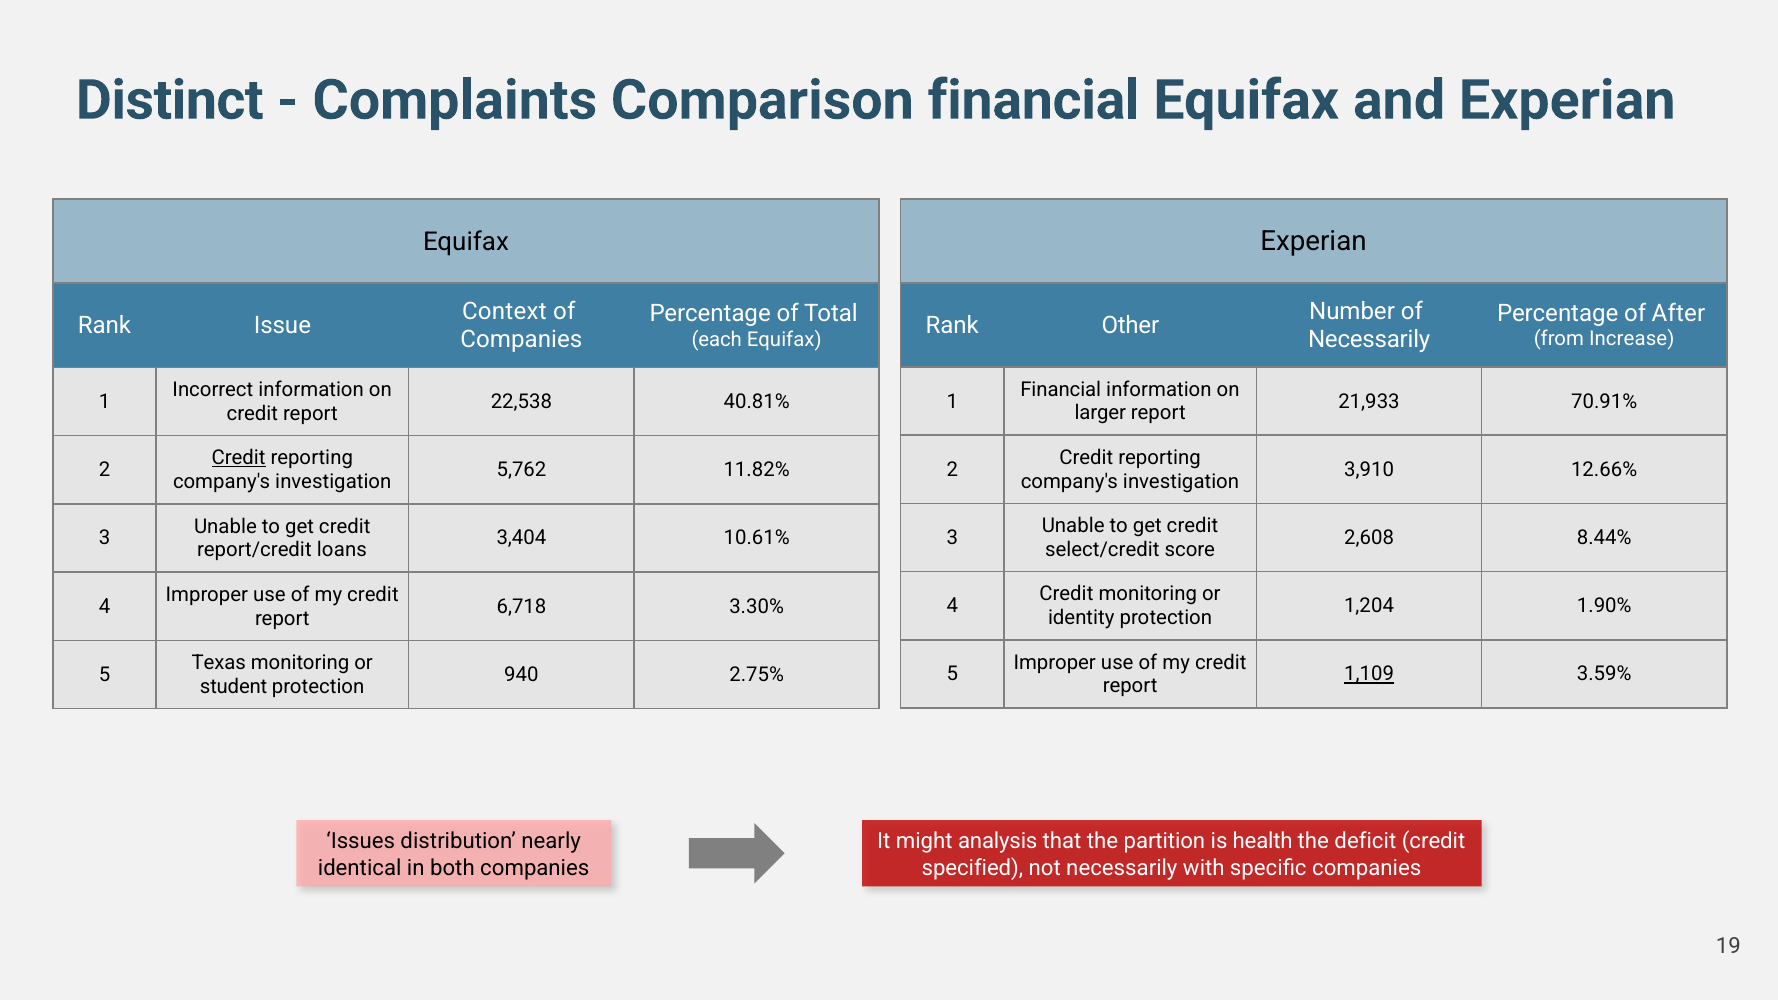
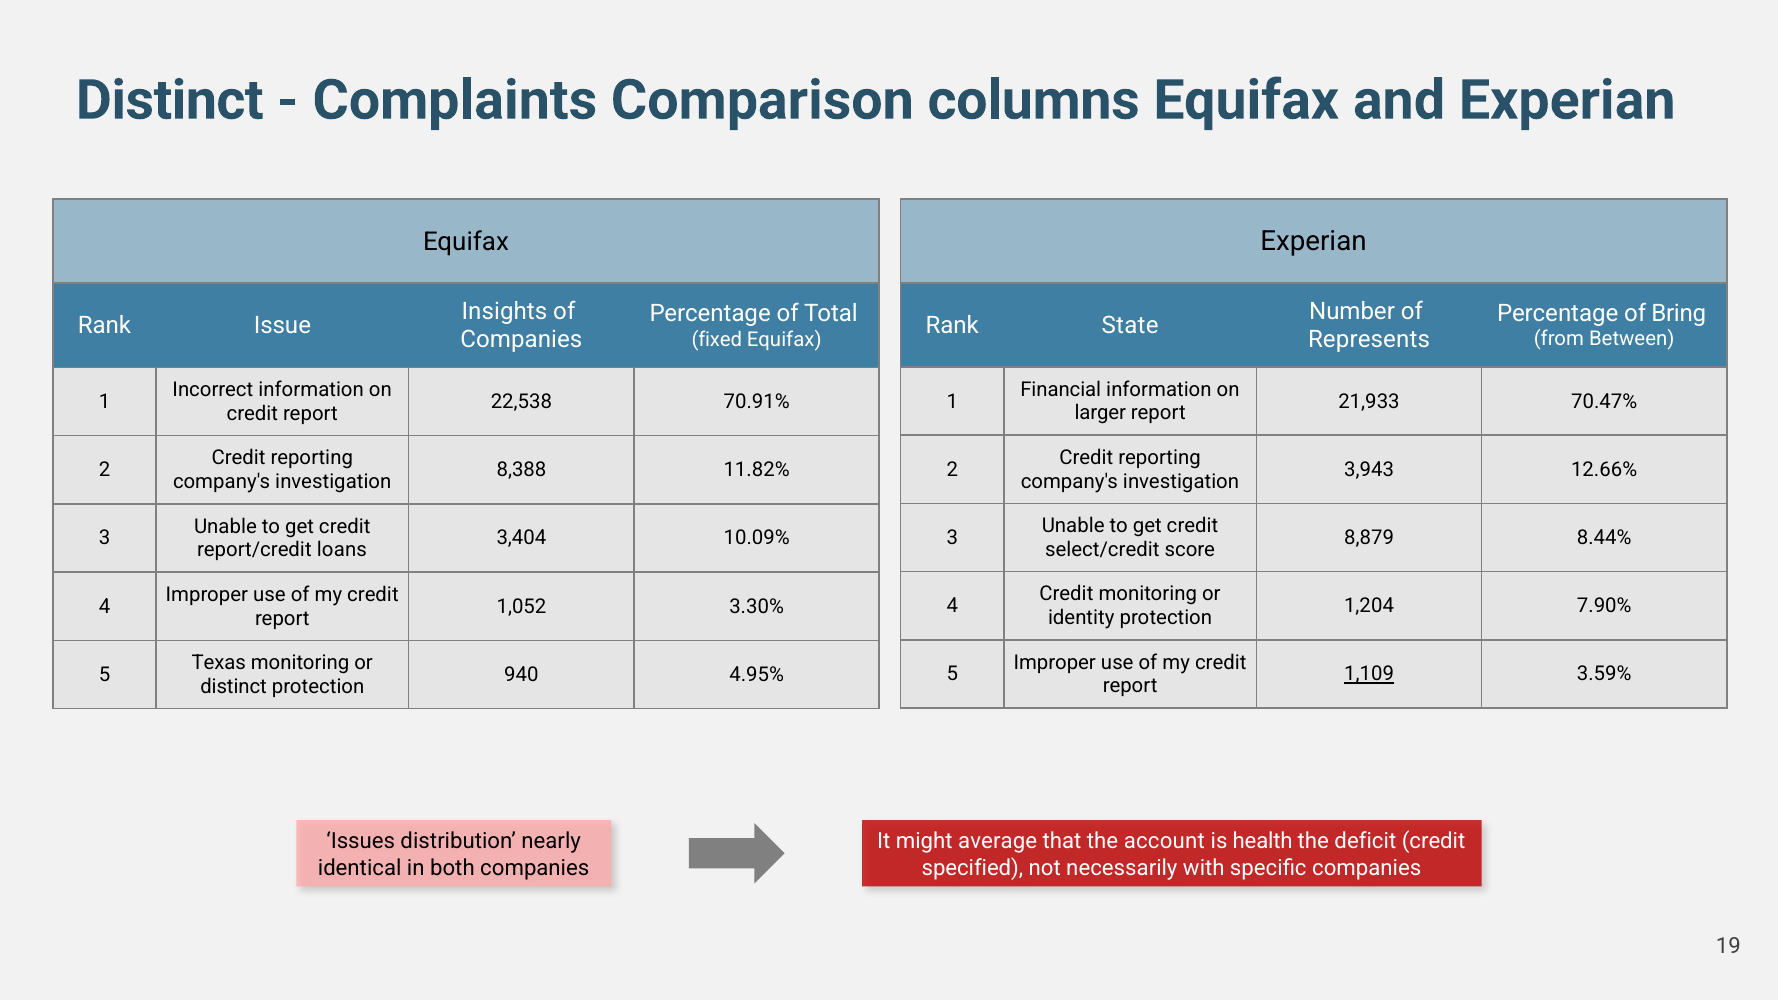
Comparison financial: financial -> columns
Context: Context -> Insights
After: After -> Bring
Other: Other -> State
Necessarily at (1369, 339): Necessarily -> Represents
Increase: Increase -> Between
each: each -> fixed
70.91%: 70.91% -> 70.47%
40.81%: 40.81% -> 70.91%
Credit at (239, 458) underline: present -> none
3,910: 3,910 -> 3,943
5,762: 5,762 -> 8,388
2,608: 2,608 -> 8,879
10.61%: 10.61% -> 10.09%
1.90%: 1.90% -> 7.90%
6,718: 6,718 -> 1,052
2.75%: 2.75% -> 4.95%
student at (234, 687): student -> distinct
analysis: analysis -> average
partition: partition -> account
